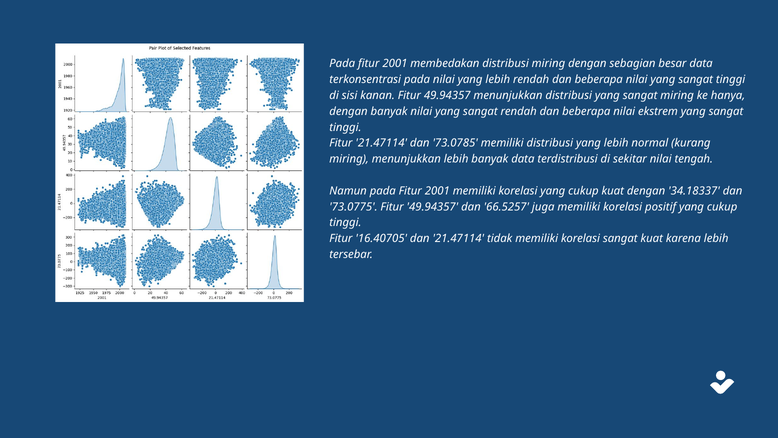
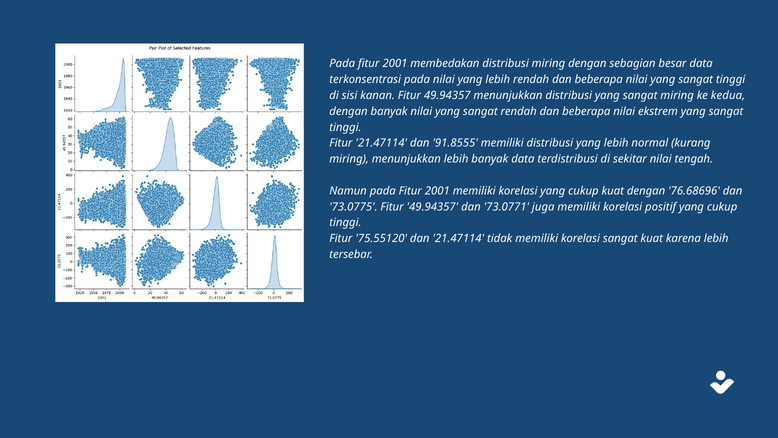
hanya: hanya -> kedua
73.0785: 73.0785 -> 91.8555
34.18337: 34.18337 -> 76.68696
66.5257: 66.5257 -> 73.0771
16.40705: 16.40705 -> 75.55120
